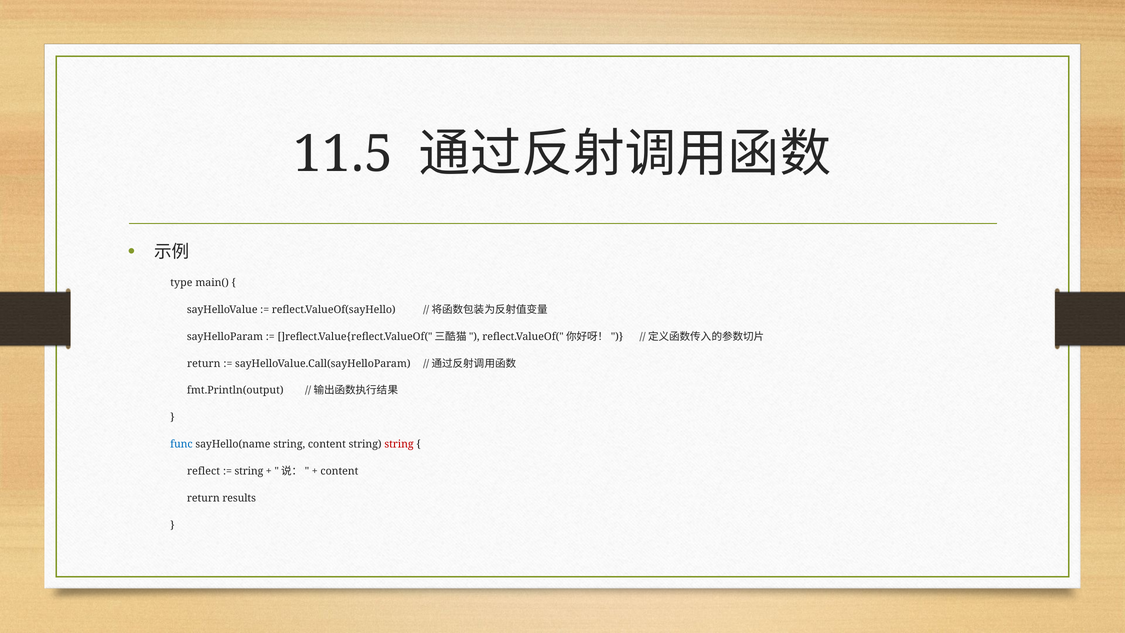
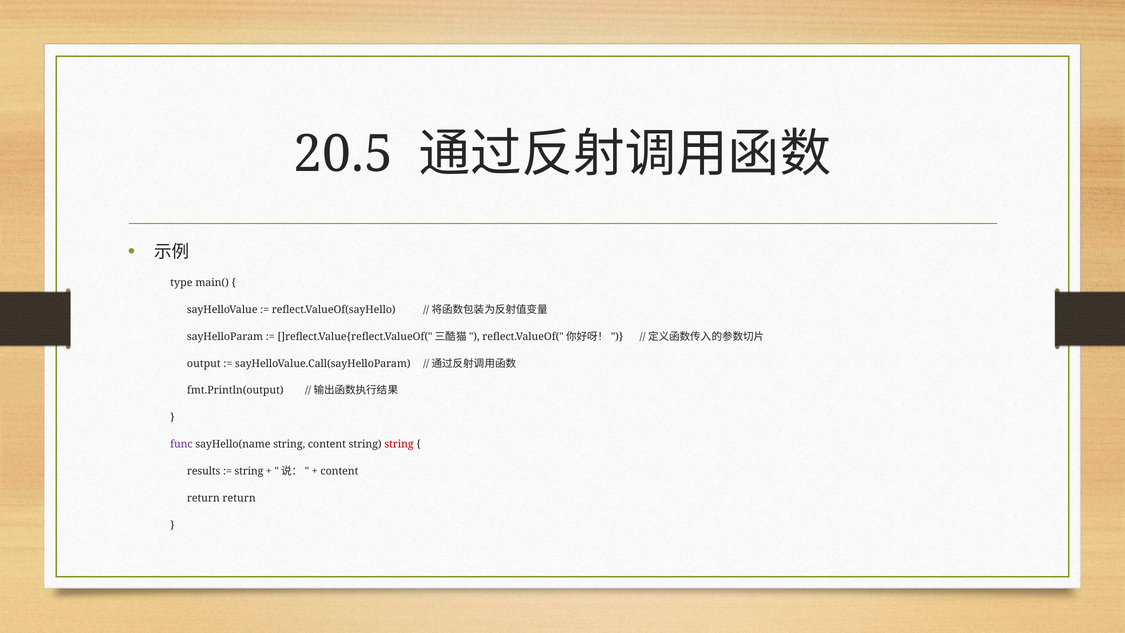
11.5: 11.5 -> 20.5
return at (204, 363): return -> output
func colour: blue -> purple
reflect: reflect -> results
return results: results -> return
